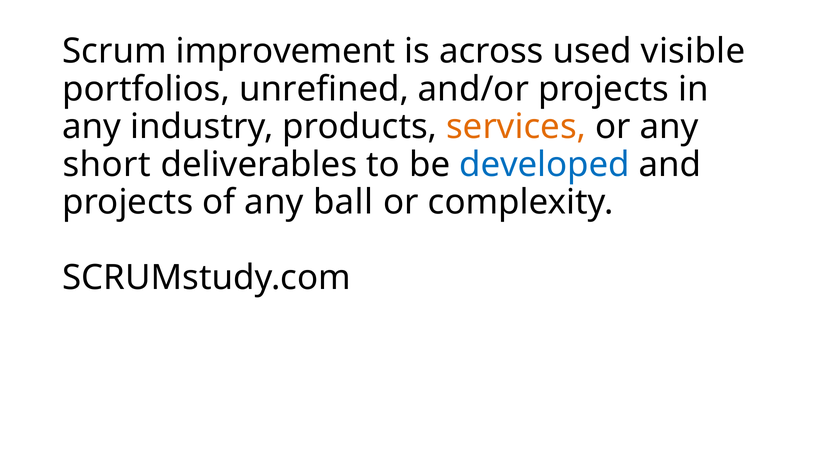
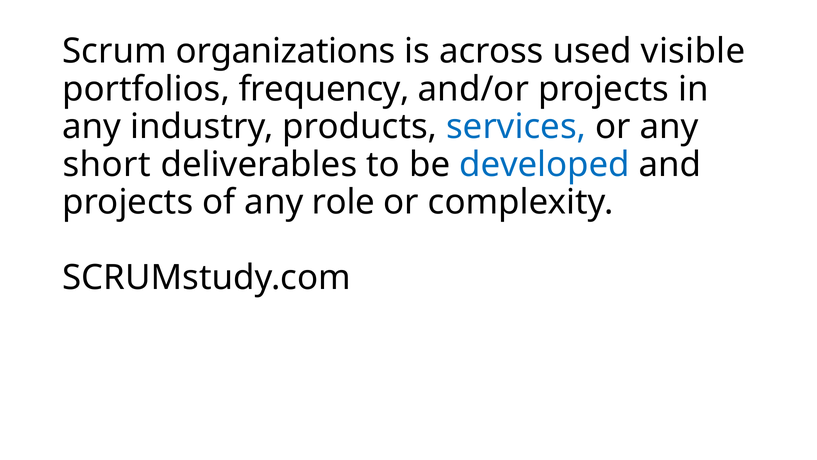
improvement: improvement -> organizations
unrefined: unrefined -> frequency
services colour: orange -> blue
ball: ball -> role
